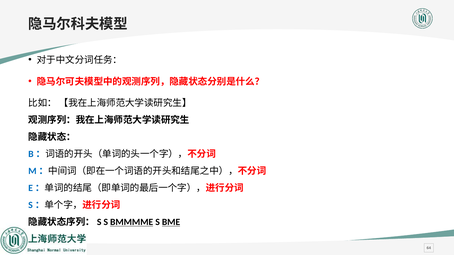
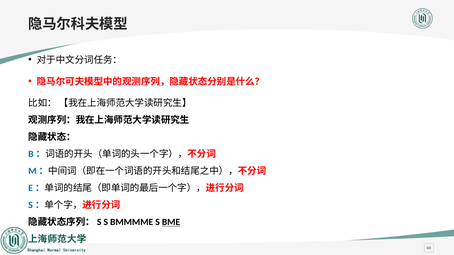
BMMMME underline: present -> none
